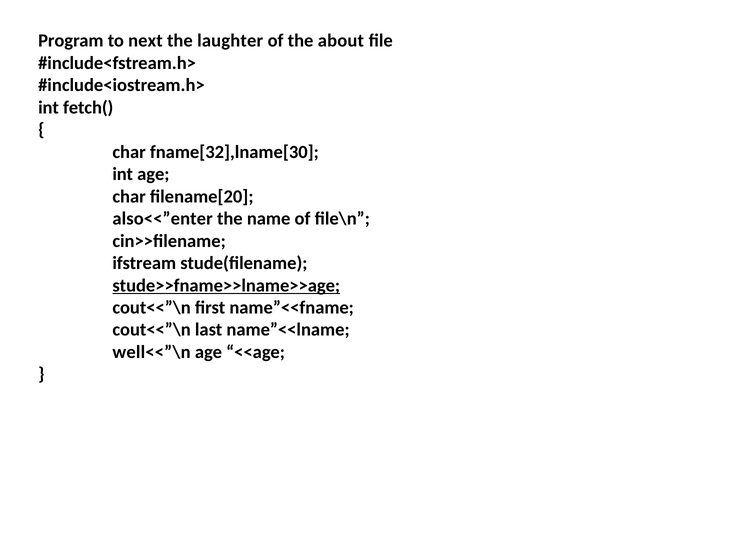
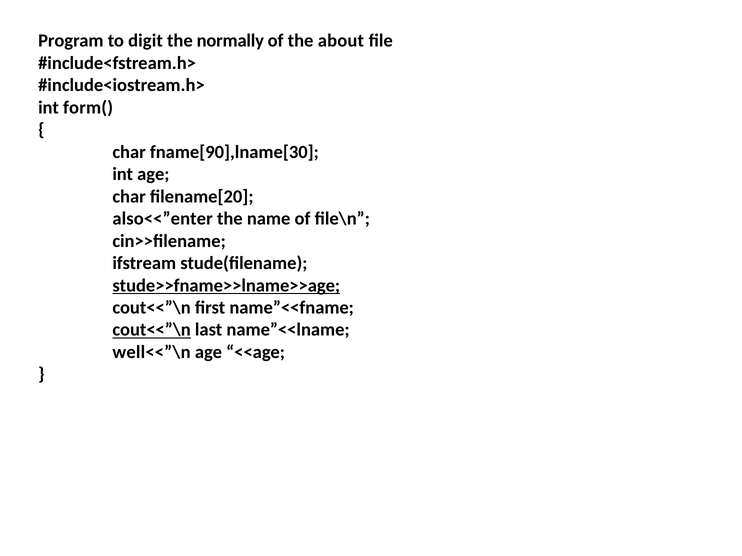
next: next -> digit
laughter: laughter -> normally
fetch(: fetch( -> form(
fname[32],lname[30: fname[32],lname[30 -> fname[90],lname[30
cout<<”\n at (152, 330) underline: none -> present
